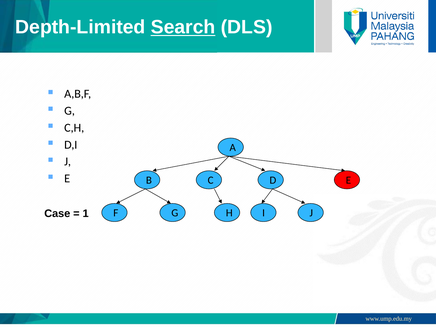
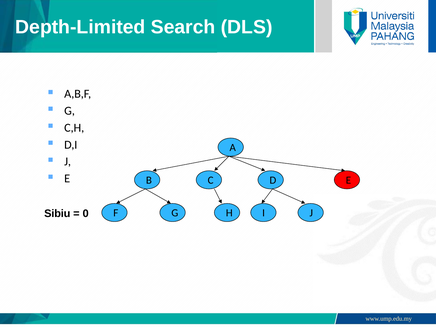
Search underline: present -> none
Case: Case -> Sibiu
1: 1 -> 0
